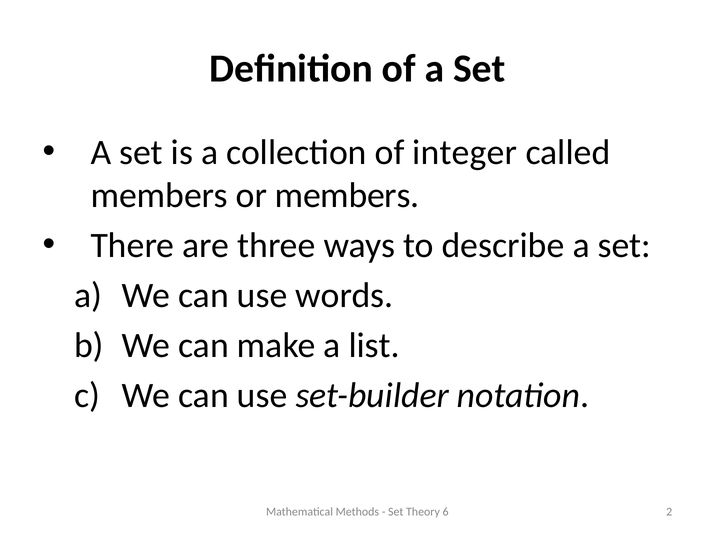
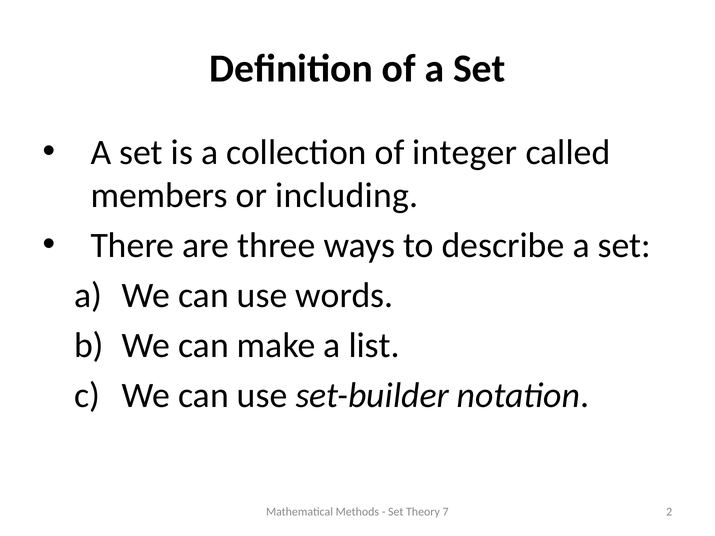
or members: members -> including
6: 6 -> 7
